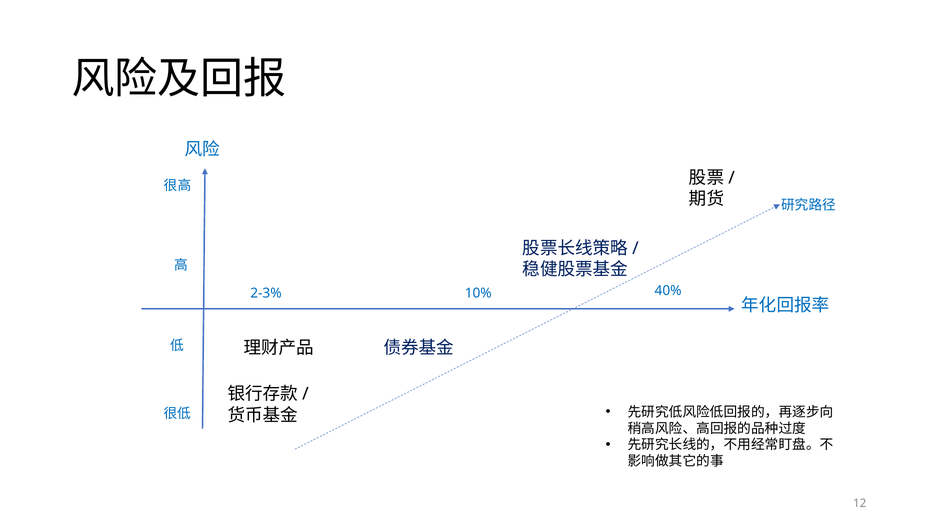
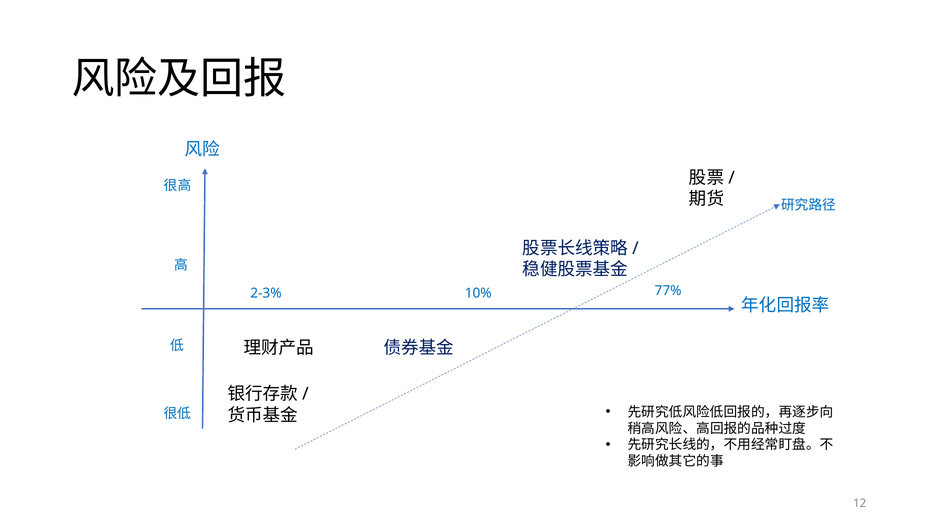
40%: 40% -> 77%
